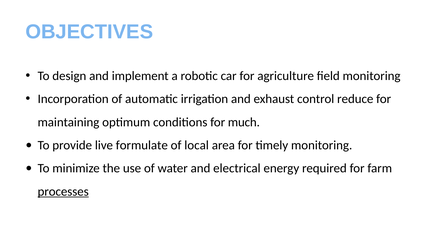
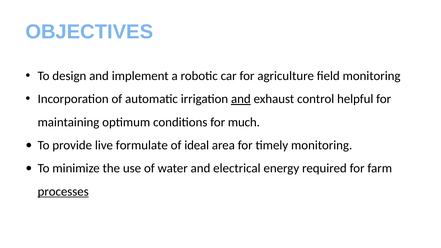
and at (241, 99) underline: none -> present
reduce: reduce -> helpful
local: local -> ideal
